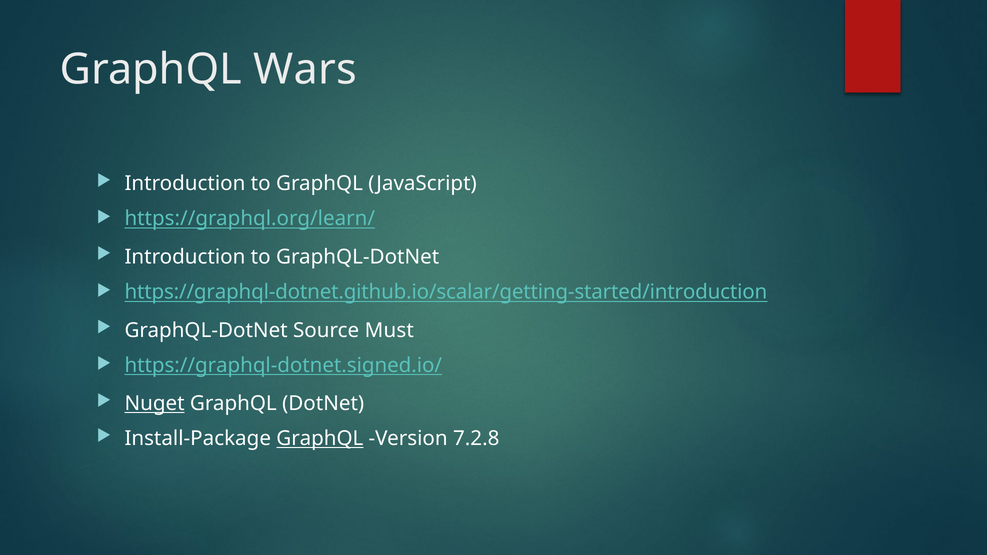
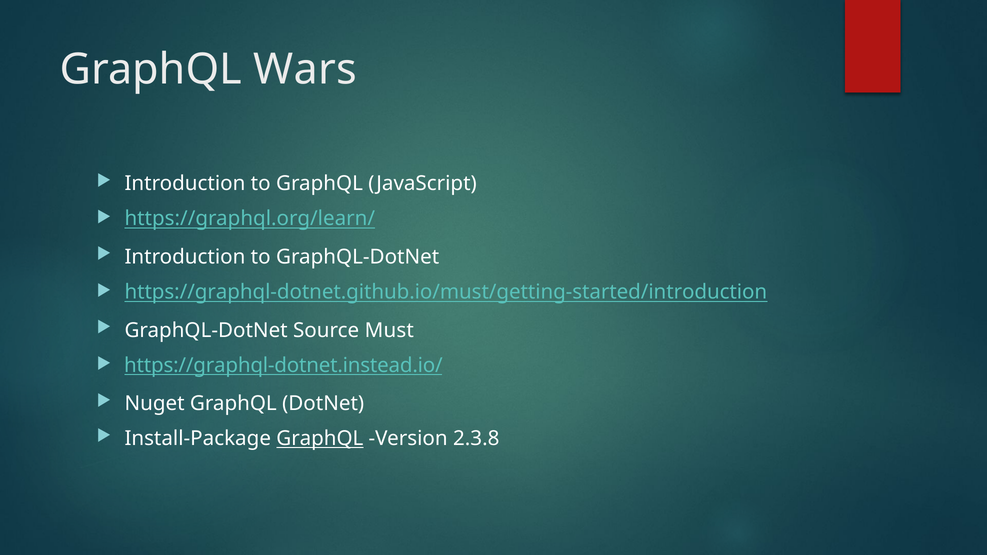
https://graphql-dotnet.github.io/scalar/getting-started/introduction: https://graphql-dotnet.github.io/scalar/getting-started/introduction -> https://graphql-dotnet.github.io/must/getting-started/introduction
https://graphql-dotnet.signed.io/: https://graphql-dotnet.signed.io/ -> https://graphql-dotnet.instead.io/
Nuget underline: present -> none
7.2.8: 7.2.8 -> 2.3.8
